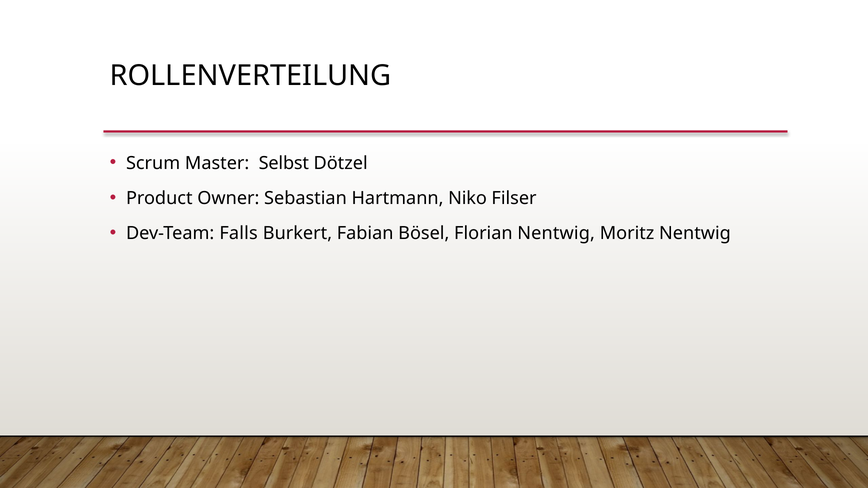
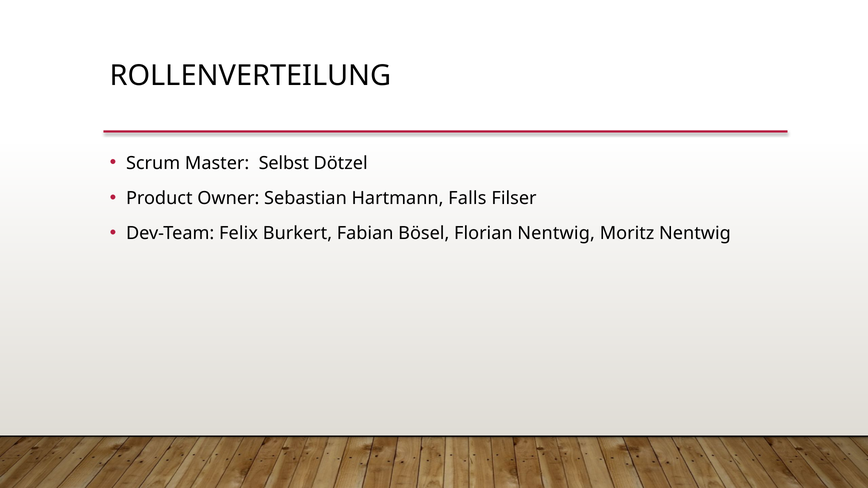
Niko: Niko -> Falls
Falls: Falls -> Felix
